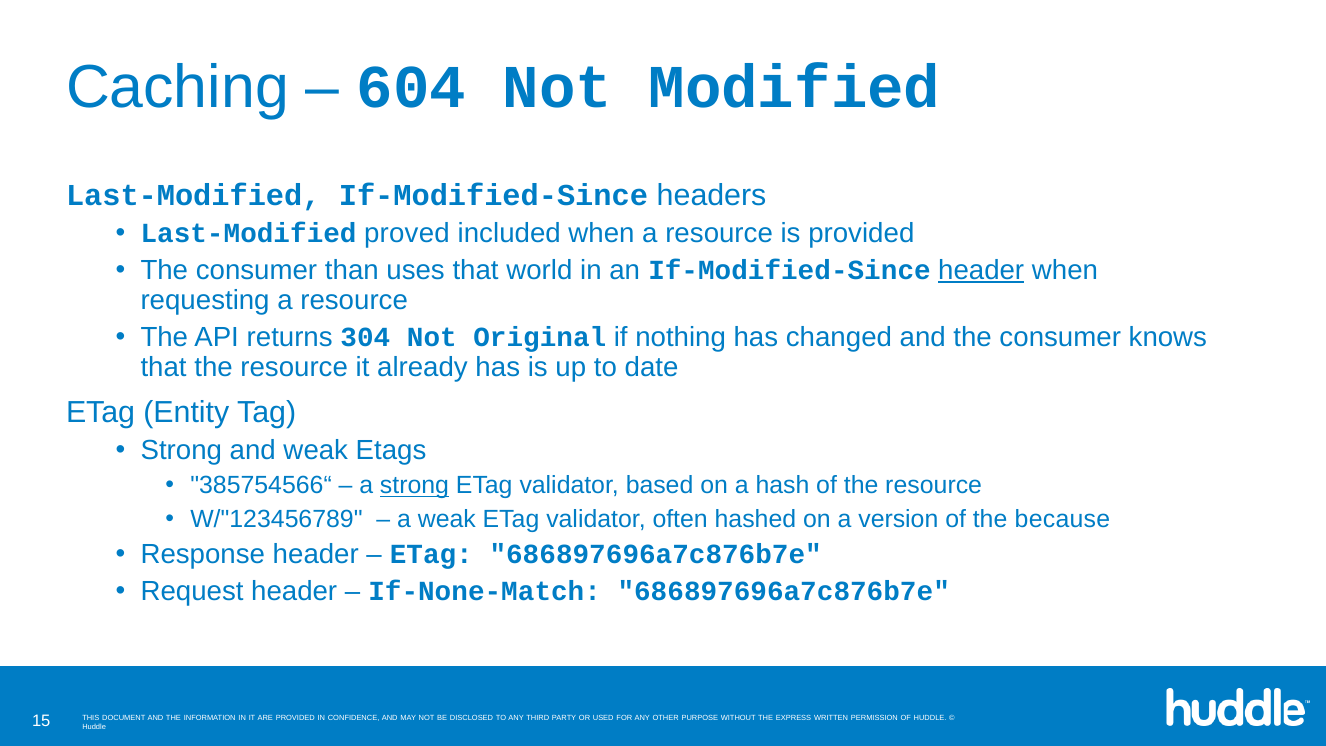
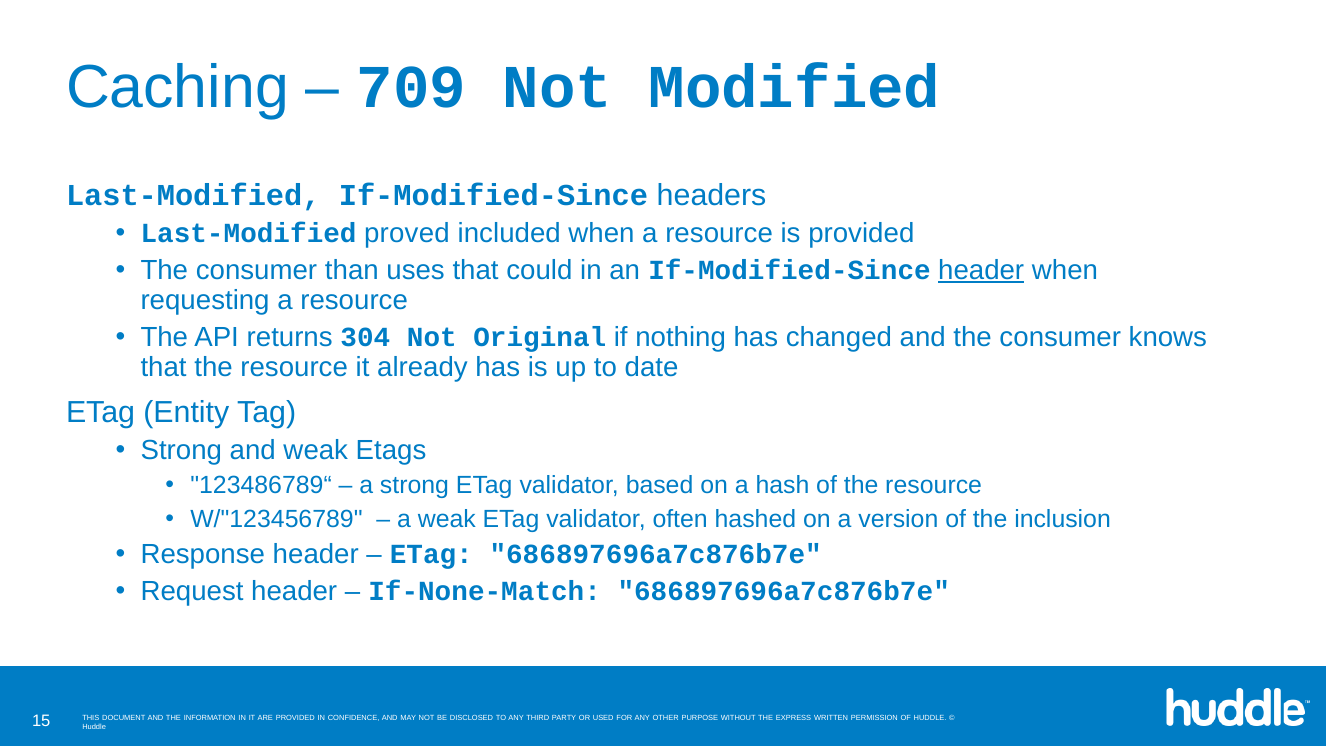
604: 604 -> 709
world: world -> could
385754566“: 385754566“ -> 123486789“
strong at (415, 486) underline: present -> none
because: because -> inclusion
